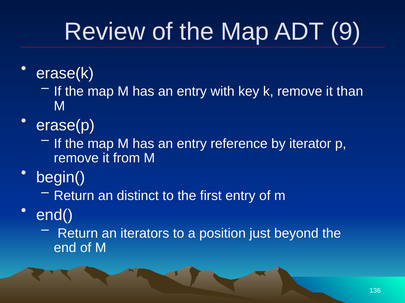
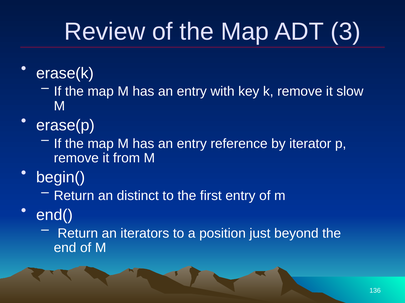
9: 9 -> 3
than: than -> slow
